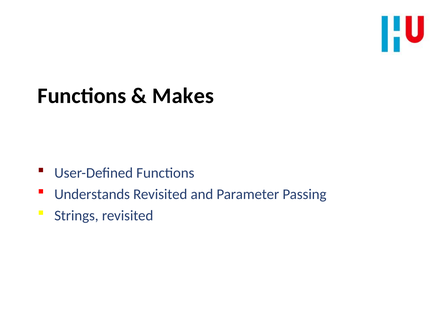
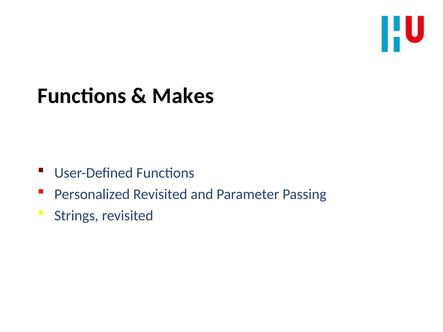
Understands: Understands -> Personalized
